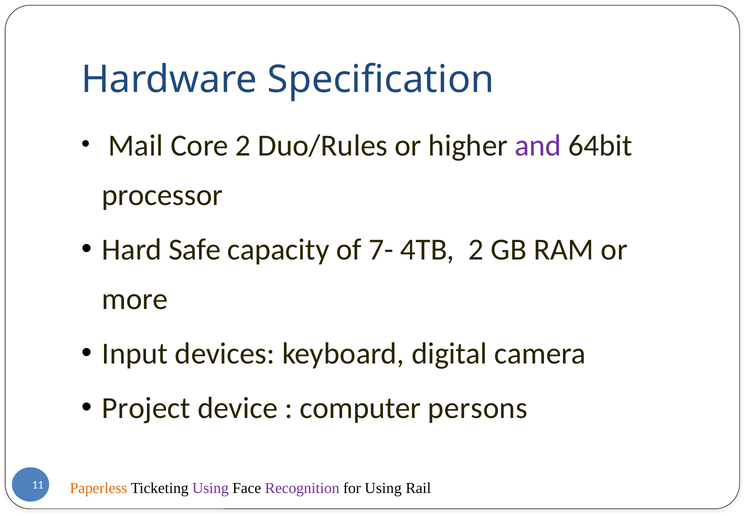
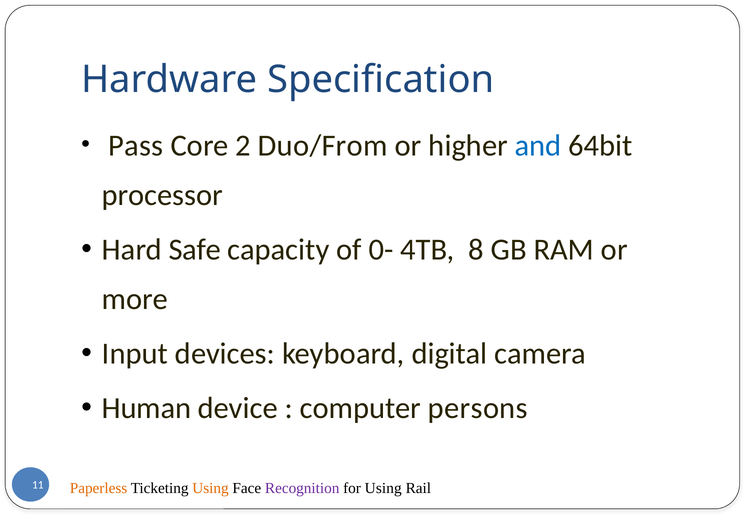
Mail: Mail -> Pass
Duo/Rules: Duo/Rules -> Duo/From
and colour: purple -> blue
7-: 7- -> 0-
4TB 2: 2 -> 8
Project: Project -> Human
Using at (210, 488) colour: purple -> orange
